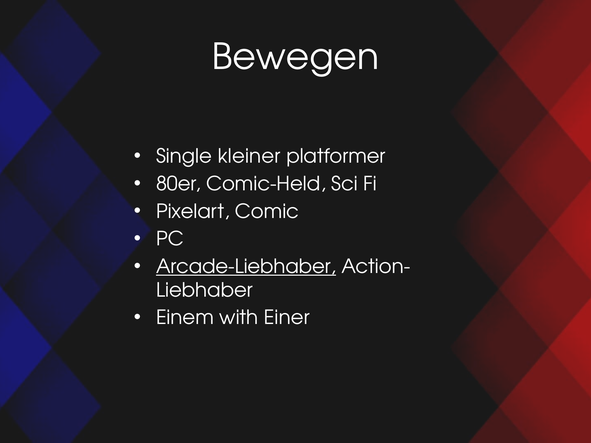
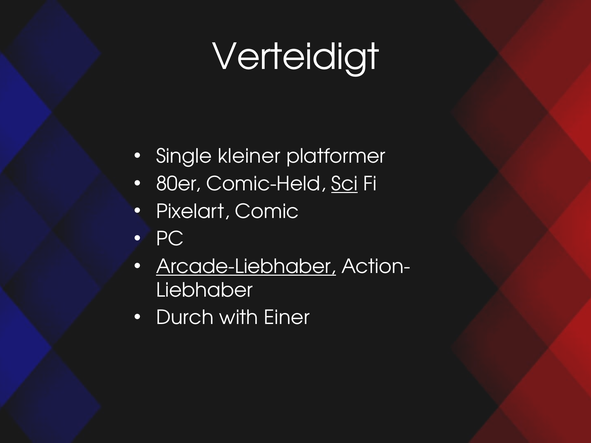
Bewegen: Bewegen -> Verteidigt
Sci underline: none -> present
Einem: Einem -> Durch
